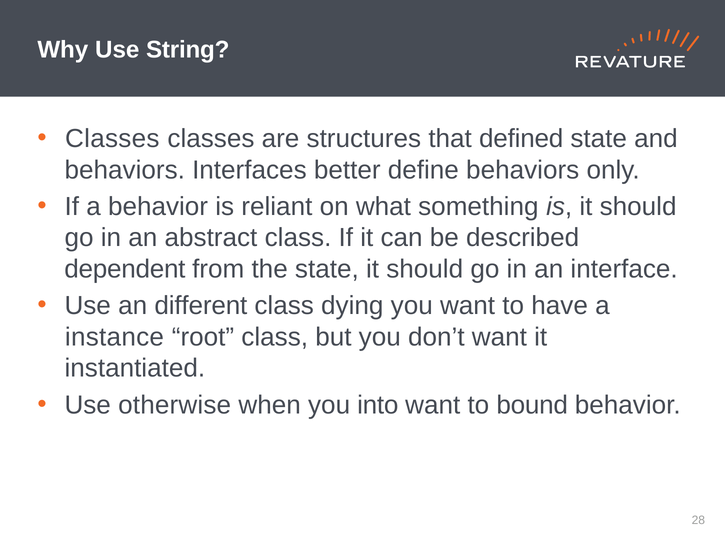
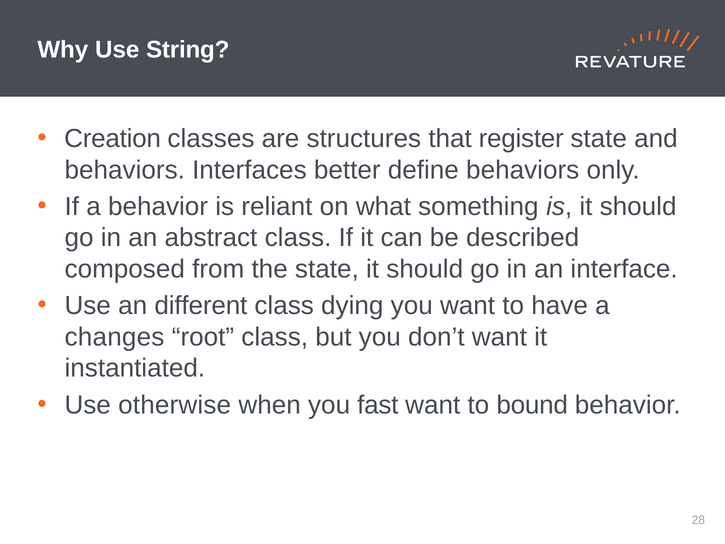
Classes at (112, 139): Classes -> Creation
defined: defined -> register
dependent: dependent -> composed
instance: instance -> changes
into: into -> fast
